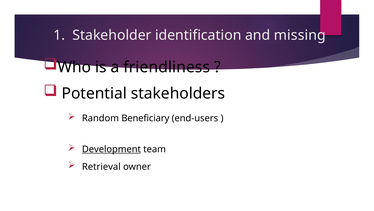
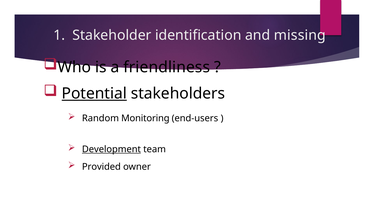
Potential underline: none -> present
Beneficiary: Beneficiary -> Monitoring
Retrieval: Retrieval -> Provided
